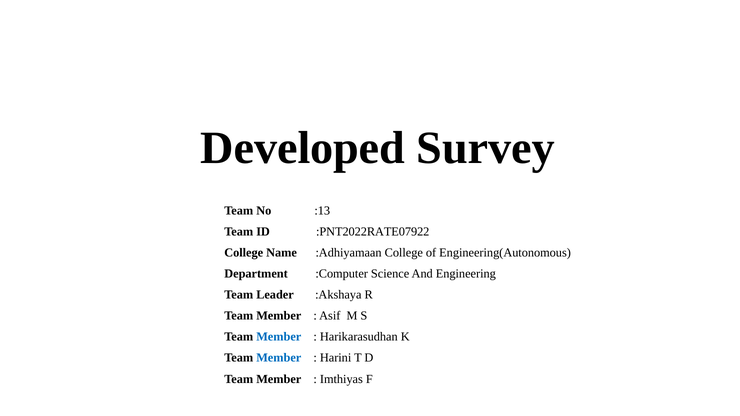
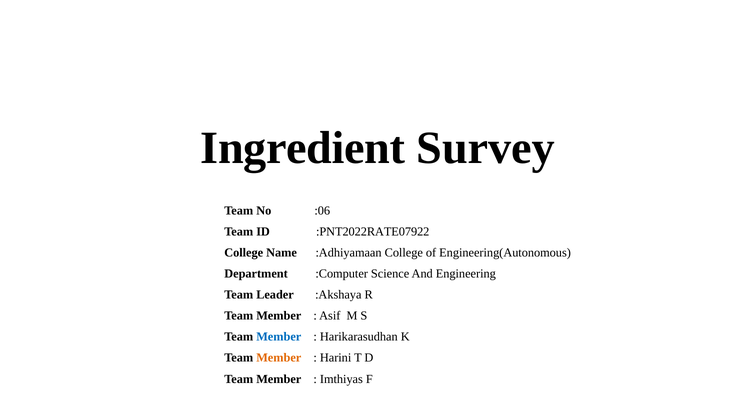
Developed: Developed -> Ingredient
:13: :13 -> :06
Member at (279, 358) colour: blue -> orange
